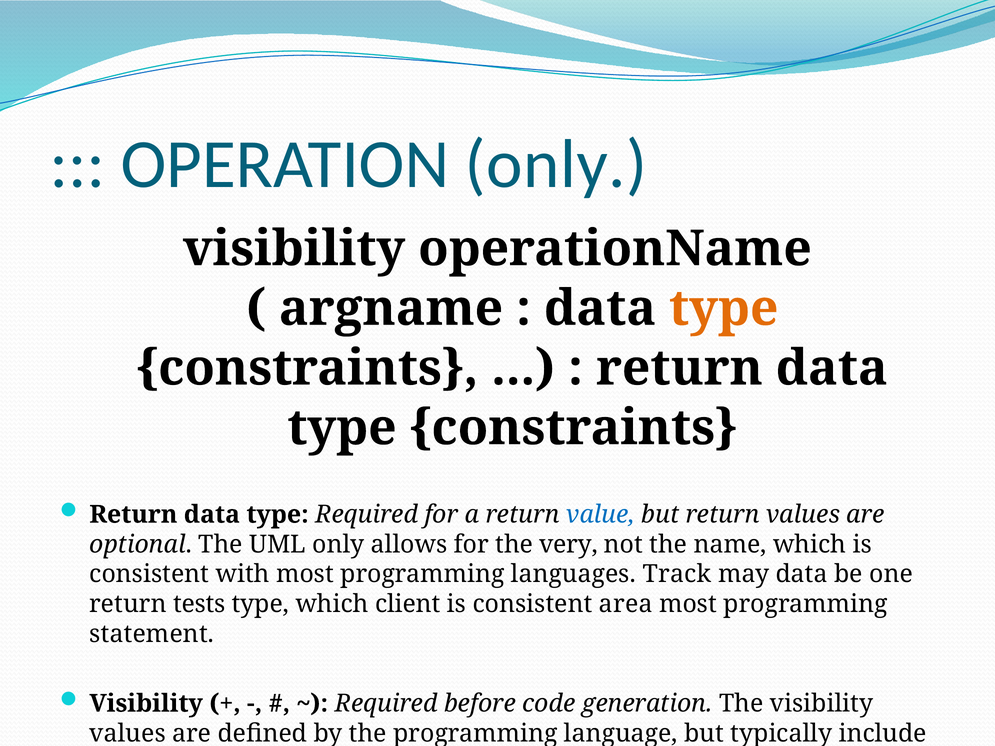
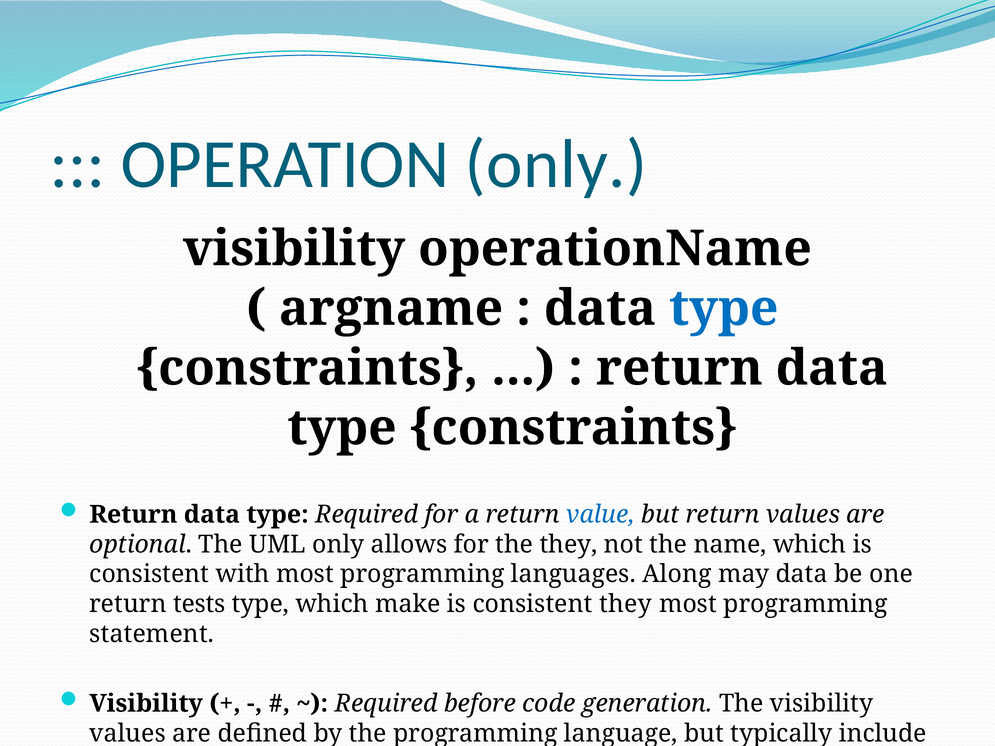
type at (724, 309) colour: orange -> blue
the very: very -> they
Track: Track -> Along
client: client -> make
consistent area: area -> they
